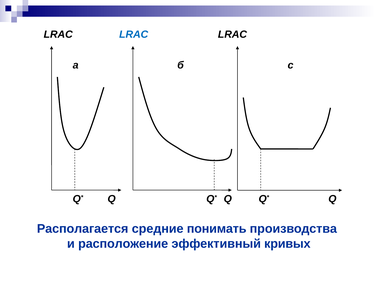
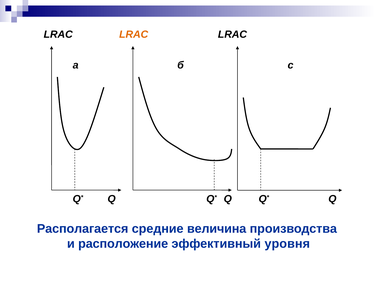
LRAC at (134, 34) colour: blue -> orange
понимать: понимать -> величина
кривых: кривых -> уровня
